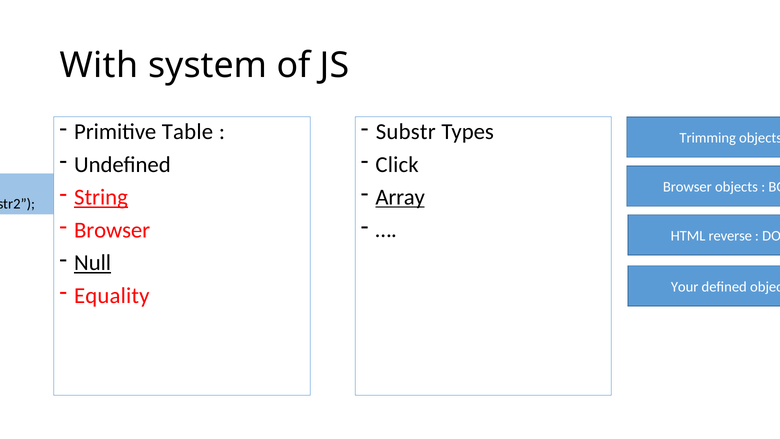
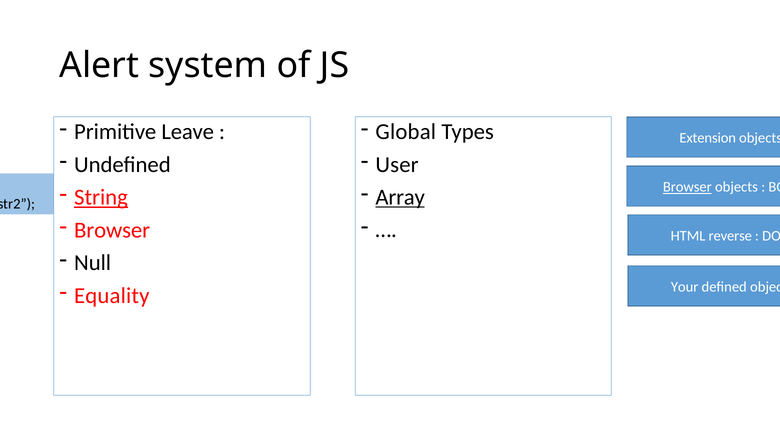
With: With -> Alert
Substr: Substr -> Global
Table: Table -> Leave
Trimming: Trimming -> Extension
Click: Click -> User
Browser at (687, 187) underline: none -> present
Null underline: present -> none
